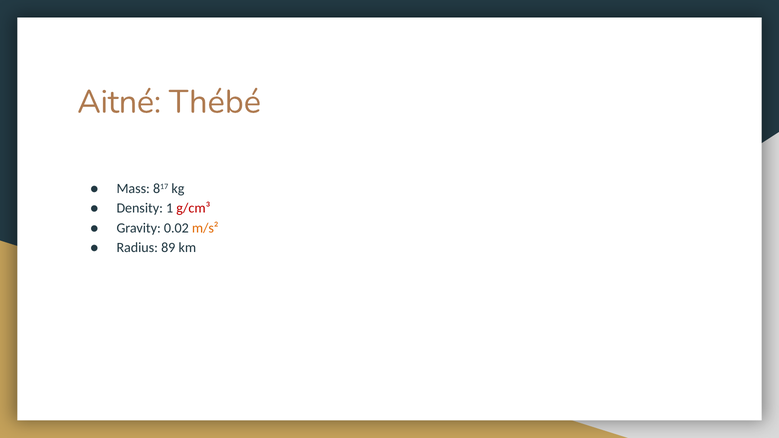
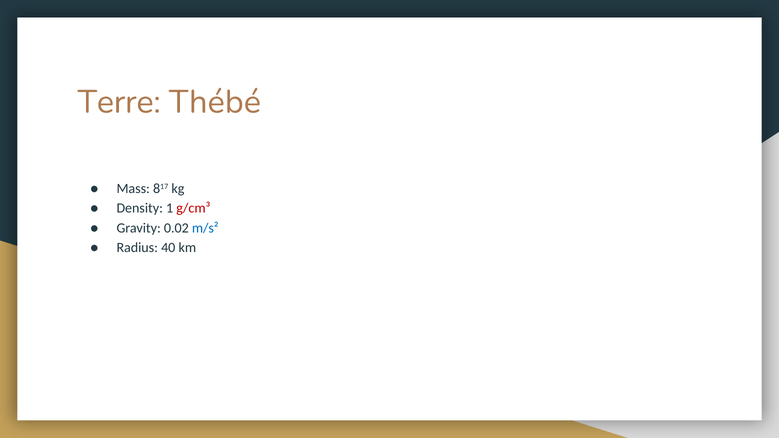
Aitné: Aitné -> Terre
m/s² colour: orange -> blue
89: 89 -> 40
